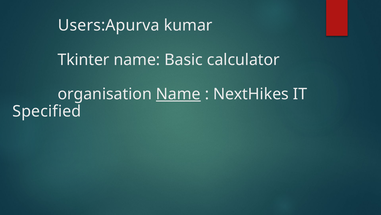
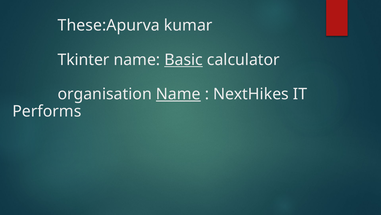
Users:Apurva: Users:Apurva -> These:Apurva
Basic underline: none -> present
Specified: Specified -> Performs
